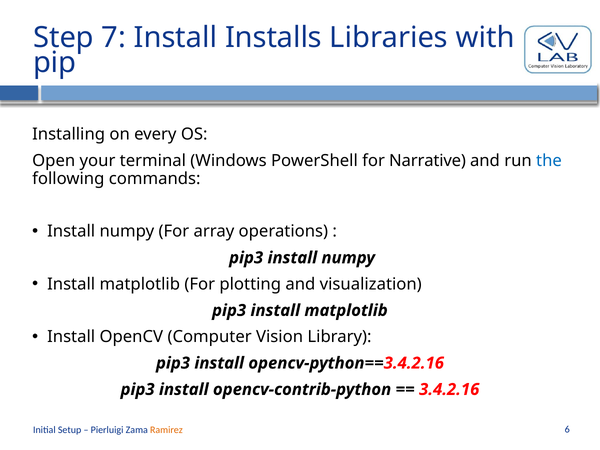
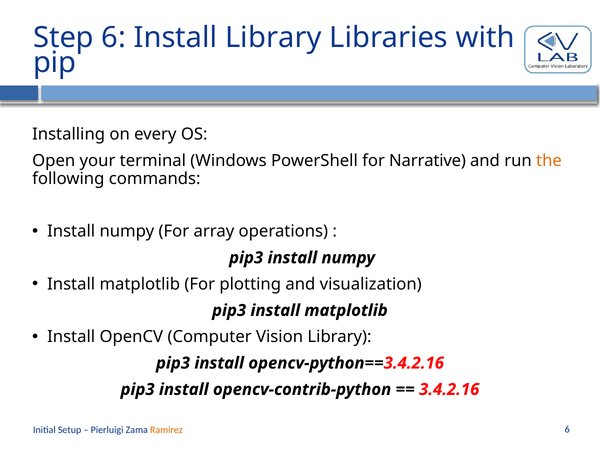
Step 7: 7 -> 6
Install Installs: Installs -> Library
the colour: blue -> orange
